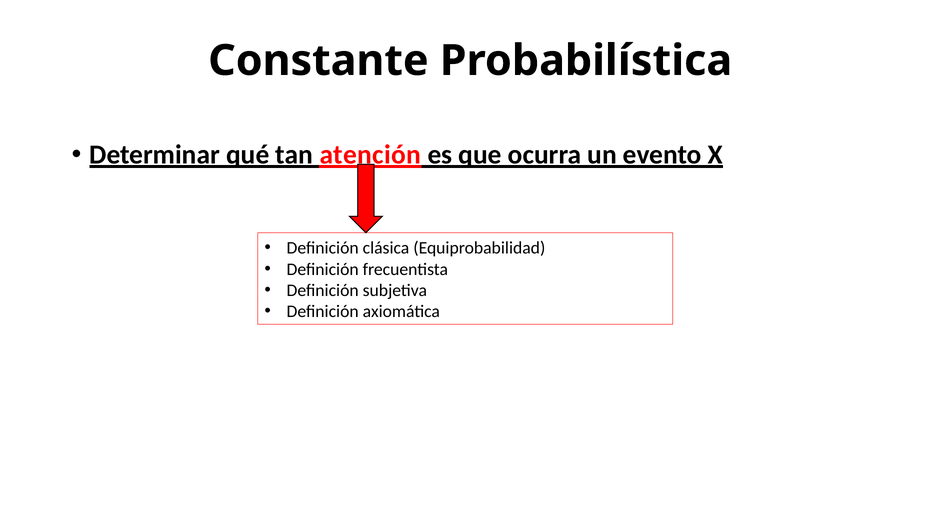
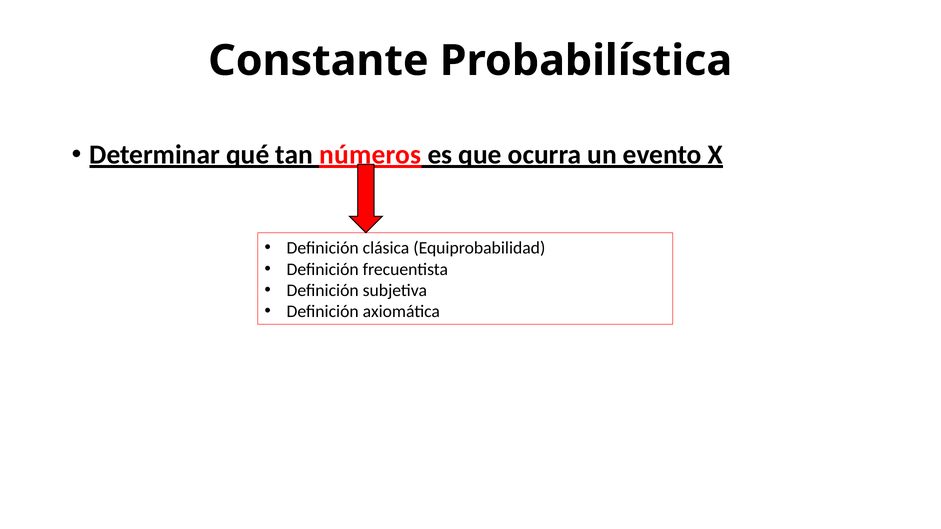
atención: atención -> números
